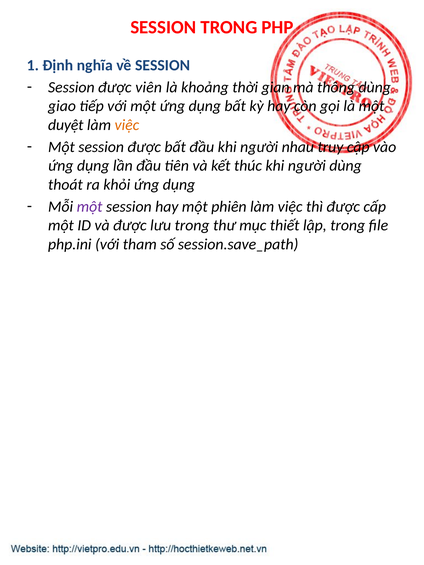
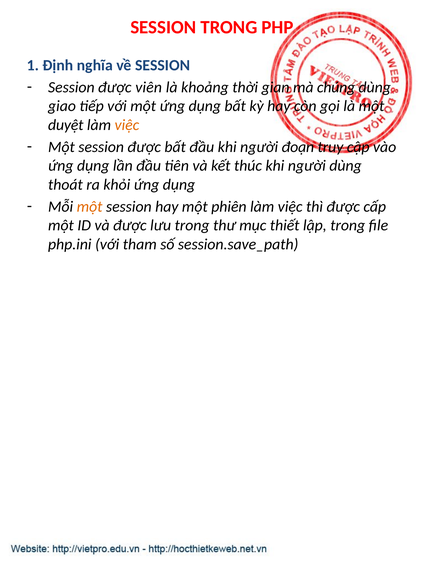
thông: thông -> chúng
nhau: nhau -> đoạn
một at (90, 207) colour: purple -> orange
